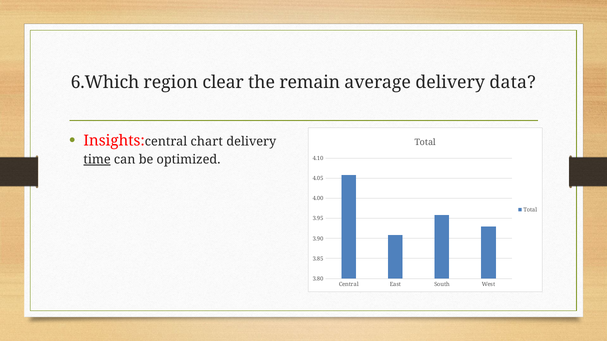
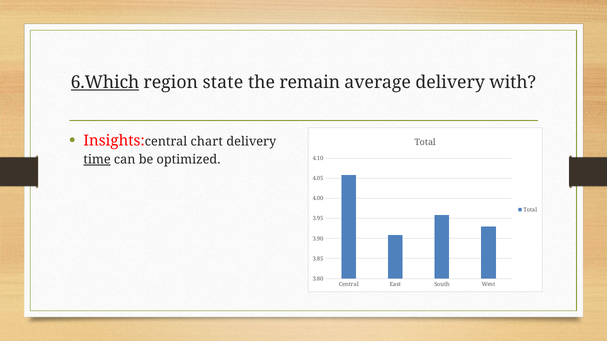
6.Which underline: none -> present
clear: clear -> state
data: data -> with
